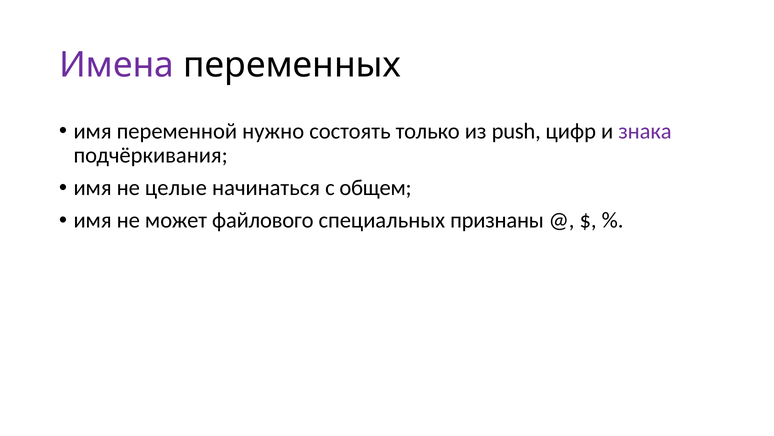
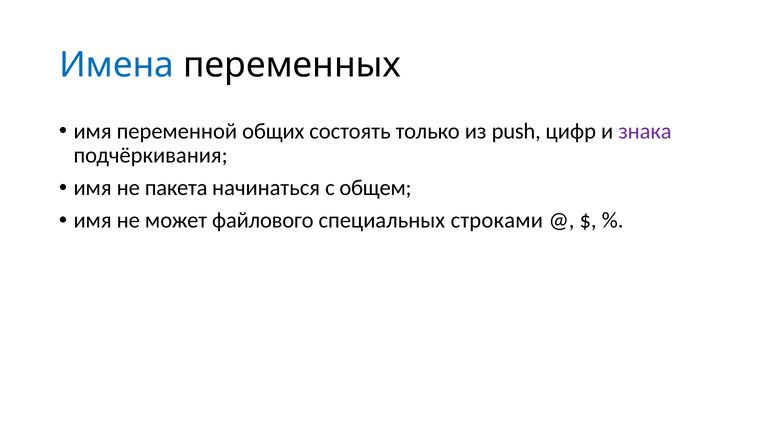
Имена colour: purple -> blue
нужно: нужно -> общих
целые: целые -> пакета
признаны: признаны -> строками
